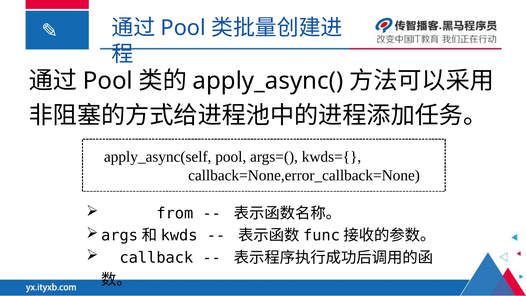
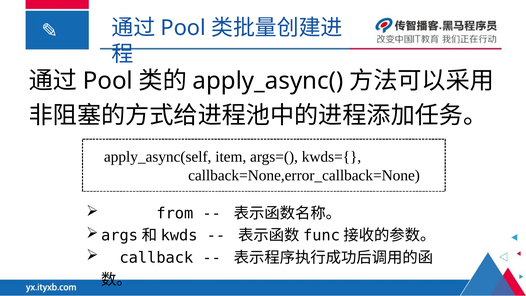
apply_async(self pool: pool -> item
